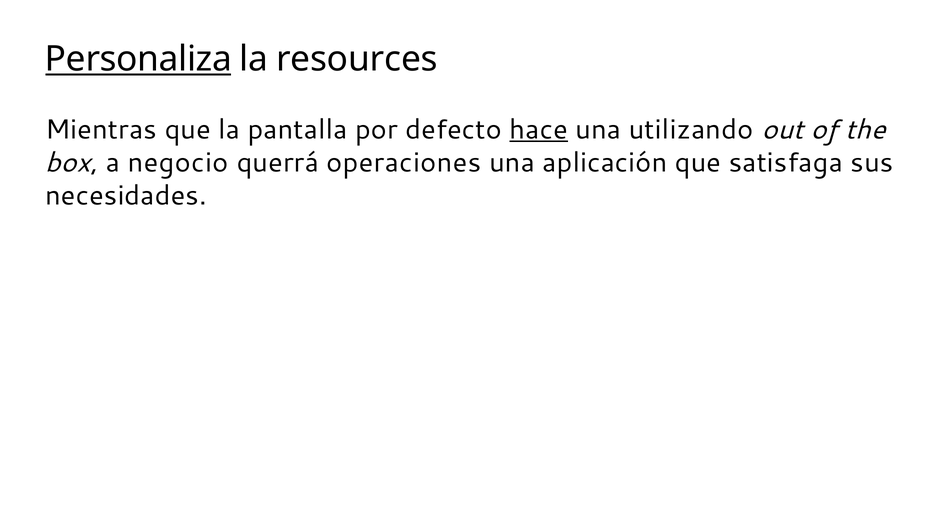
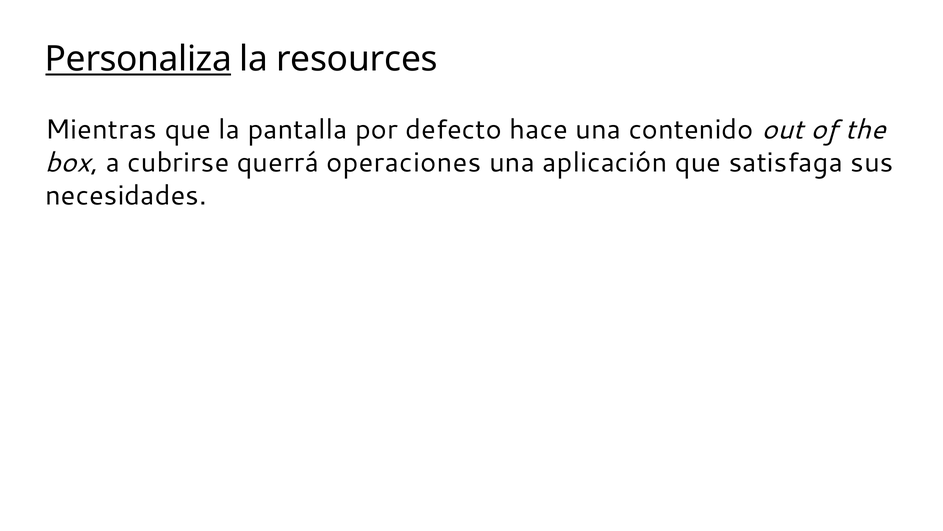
hace underline: present -> none
utilizando: utilizando -> contenido
negocio: negocio -> cubrirse
